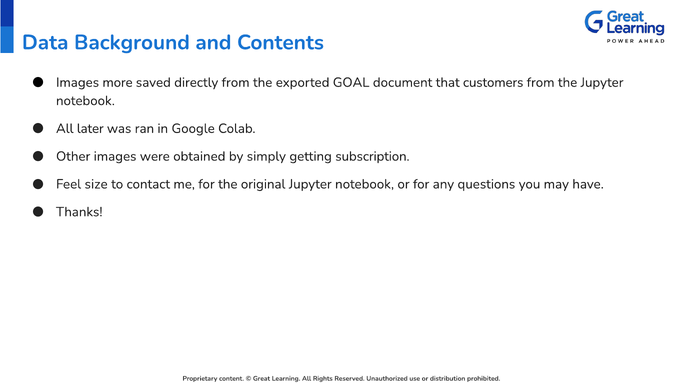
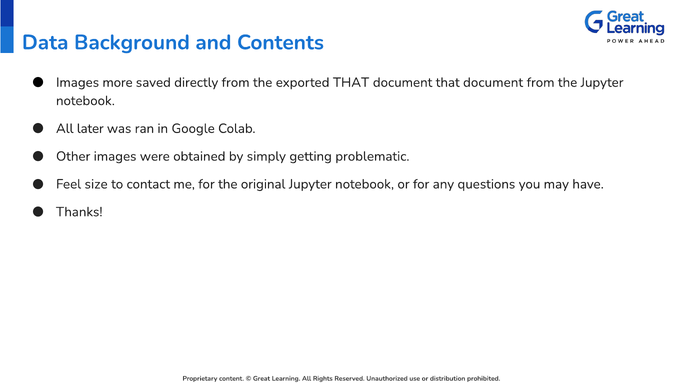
exported GOAL: GOAL -> THAT
document that customers: customers -> document
subscription: subscription -> problematic
